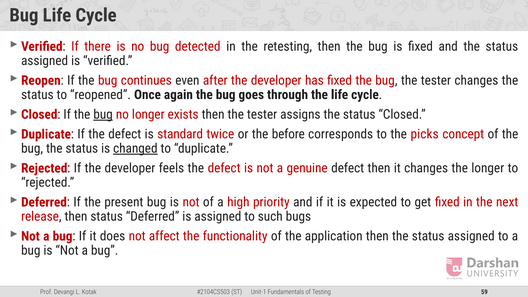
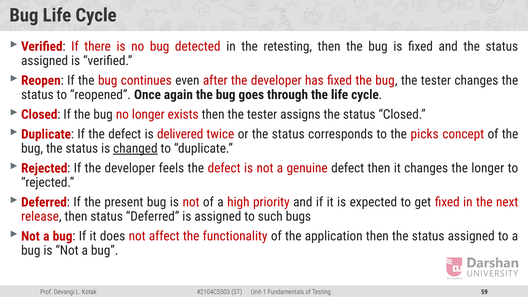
bug at (103, 114) underline: present -> none
standard: standard -> delivered
or the before: before -> status
